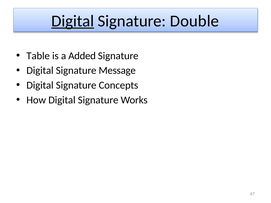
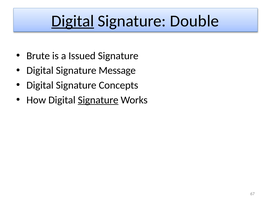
Table: Table -> Brute
Added: Added -> Issued
Signature at (98, 100) underline: none -> present
